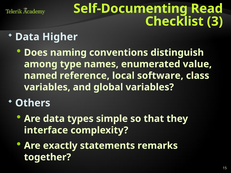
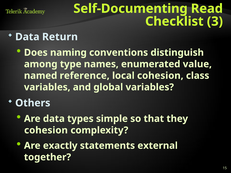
Higher: Higher -> Return
local software: software -> cohesion
interface at (46, 130): interface -> cohesion
remarks: remarks -> external
